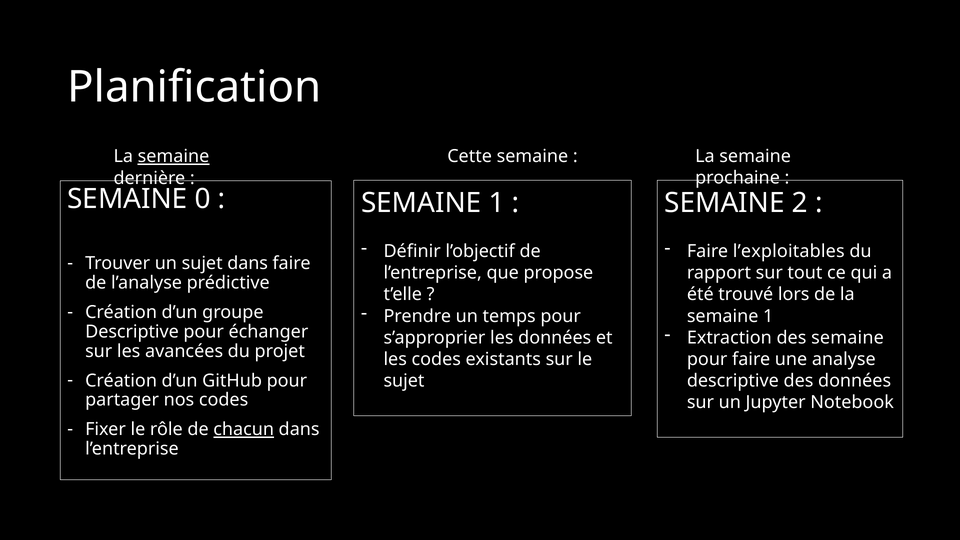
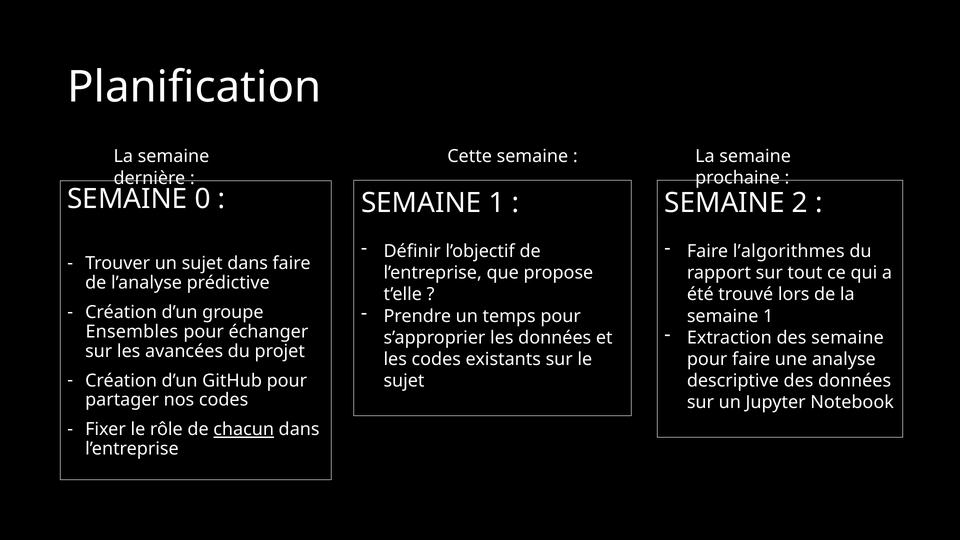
semaine at (174, 156) underline: present -> none
l’exploitables: l’exploitables -> l’algorithmes
Descriptive at (132, 332): Descriptive -> Ensembles
